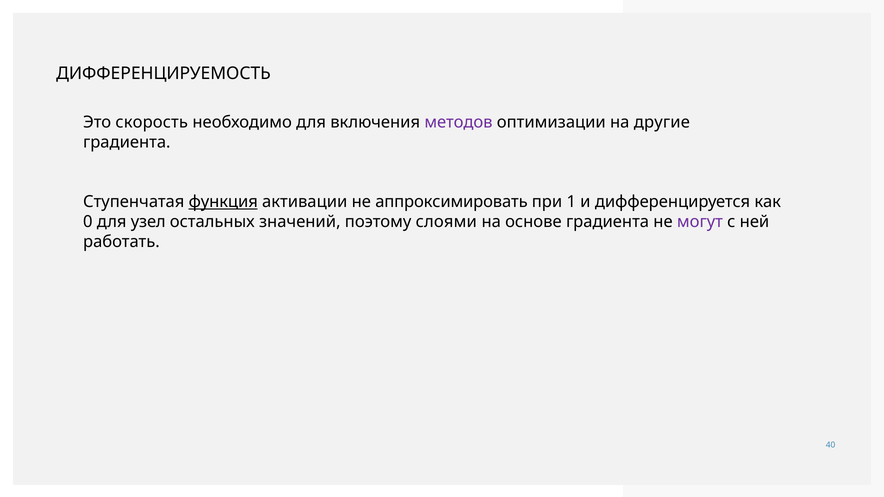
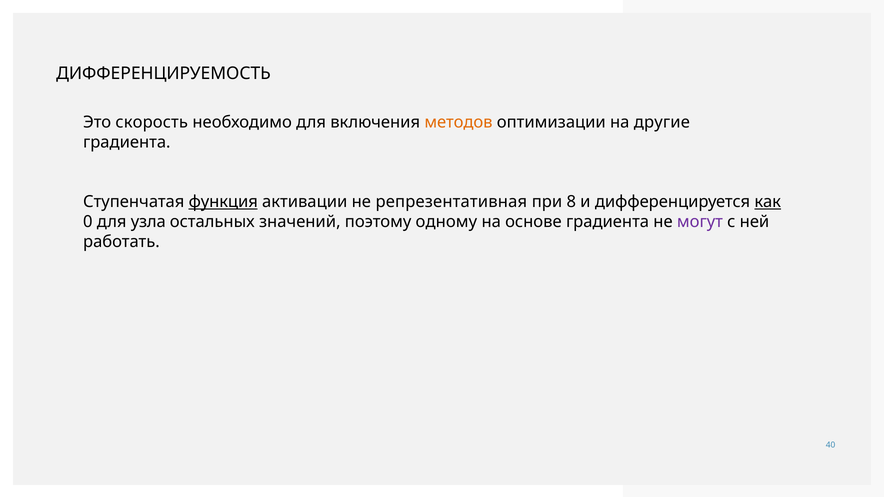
методов colour: purple -> orange
аппроксимировать: аппроксимировать -> репрезентативная
1: 1 -> 8
как underline: none -> present
узел: узел -> узла
слоями: слоями -> одному
